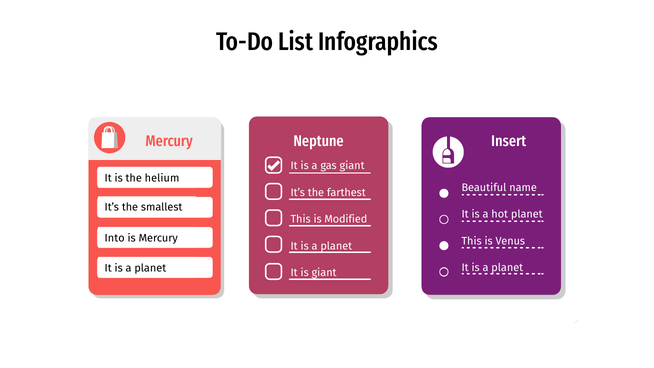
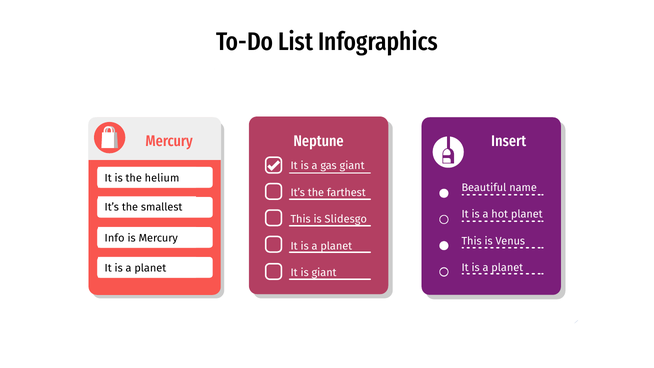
Modified: Modified -> Slidesgo
Into: Into -> Info
